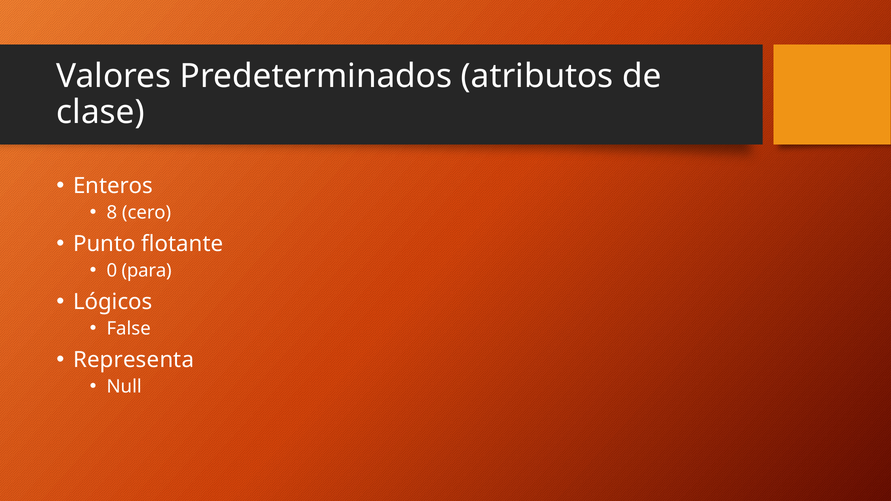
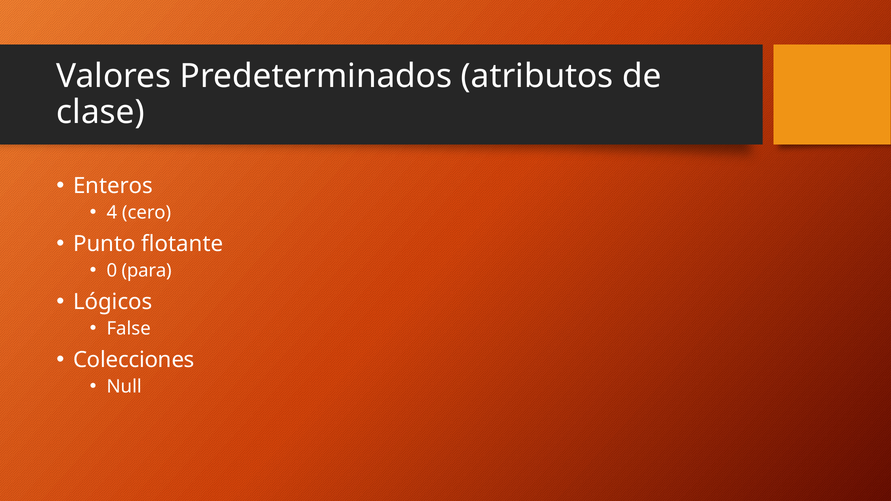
8: 8 -> 4
Representa: Representa -> Colecciones
